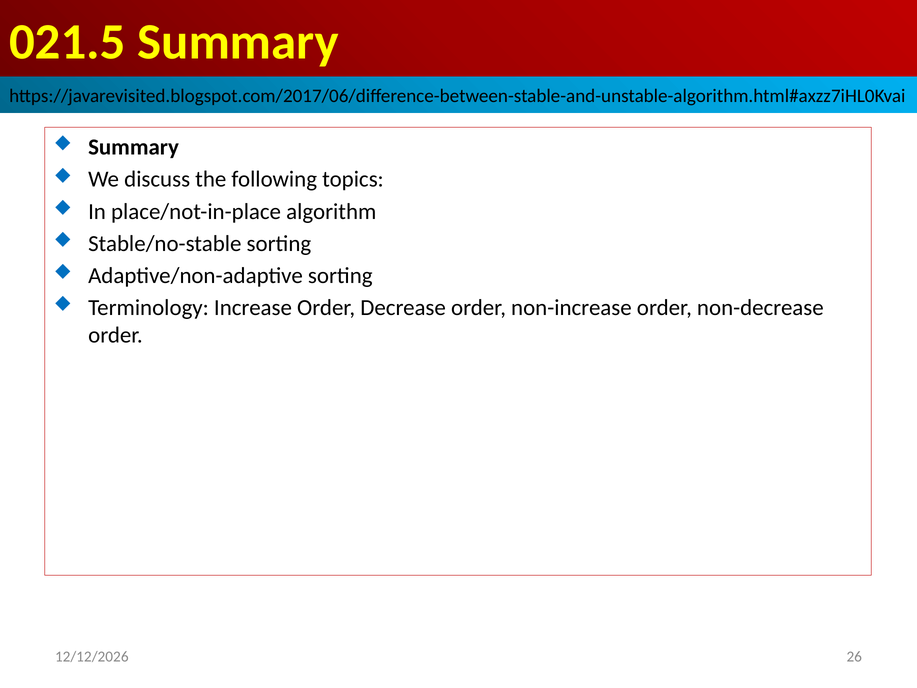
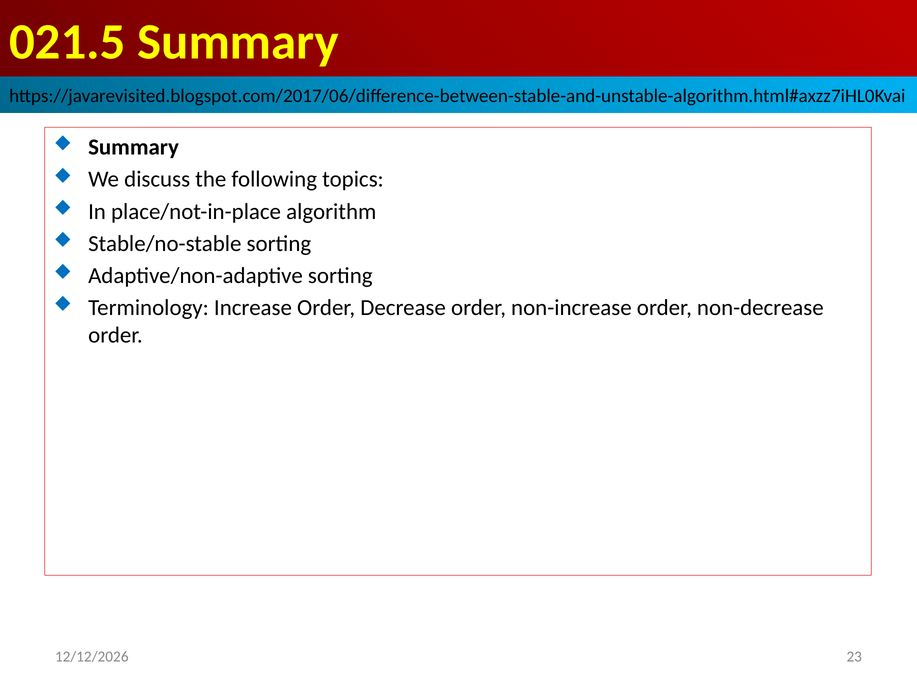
26: 26 -> 23
